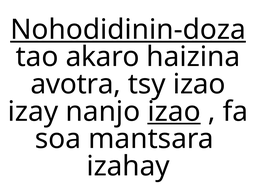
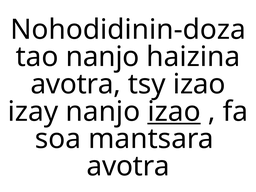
Nohodidinin-doza underline: present -> none
tao akaro: akaro -> nanjo
izahay at (128, 166): izahay -> avotra
